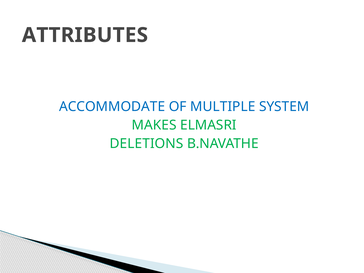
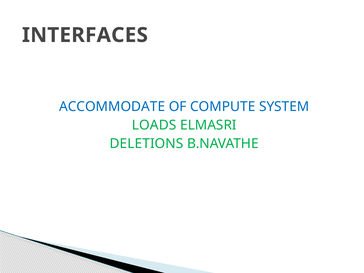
ATTRIBUTES: ATTRIBUTES -> INTERFACES
MULTIPLE: MULTIPLE -> COMPUTE
MAKES: MAKES -> LOADS
